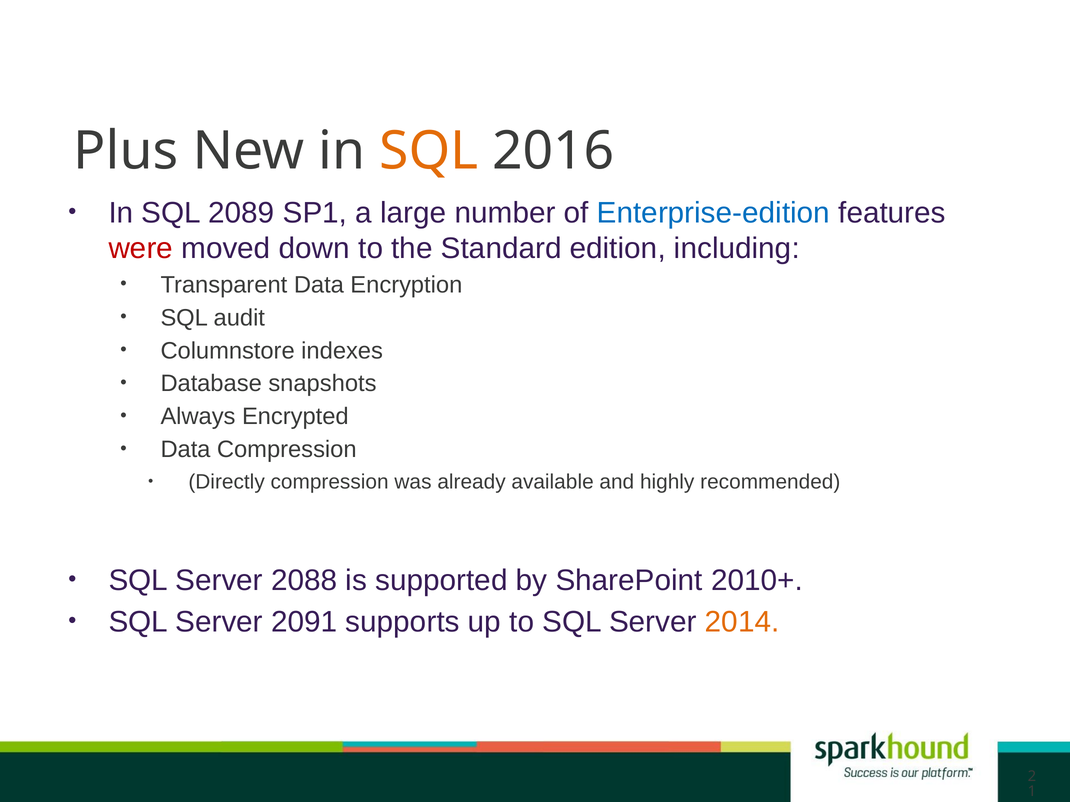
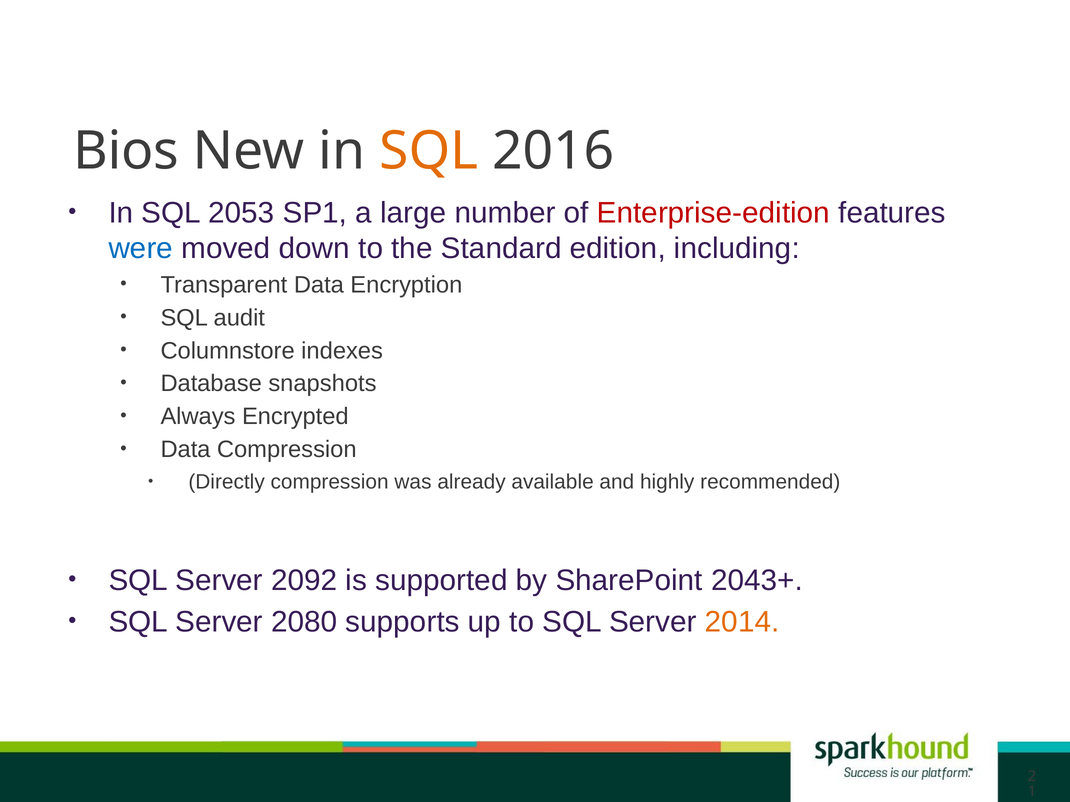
Plus: Plus -> Bios
2089: 2089 -> 2053
Enterprise-edition colour: blue -> red
were colour: red -> blue
2088: 2088 -> 2092
2010+: 2010+ -> 2043+
2091: 2091 -> 2080
